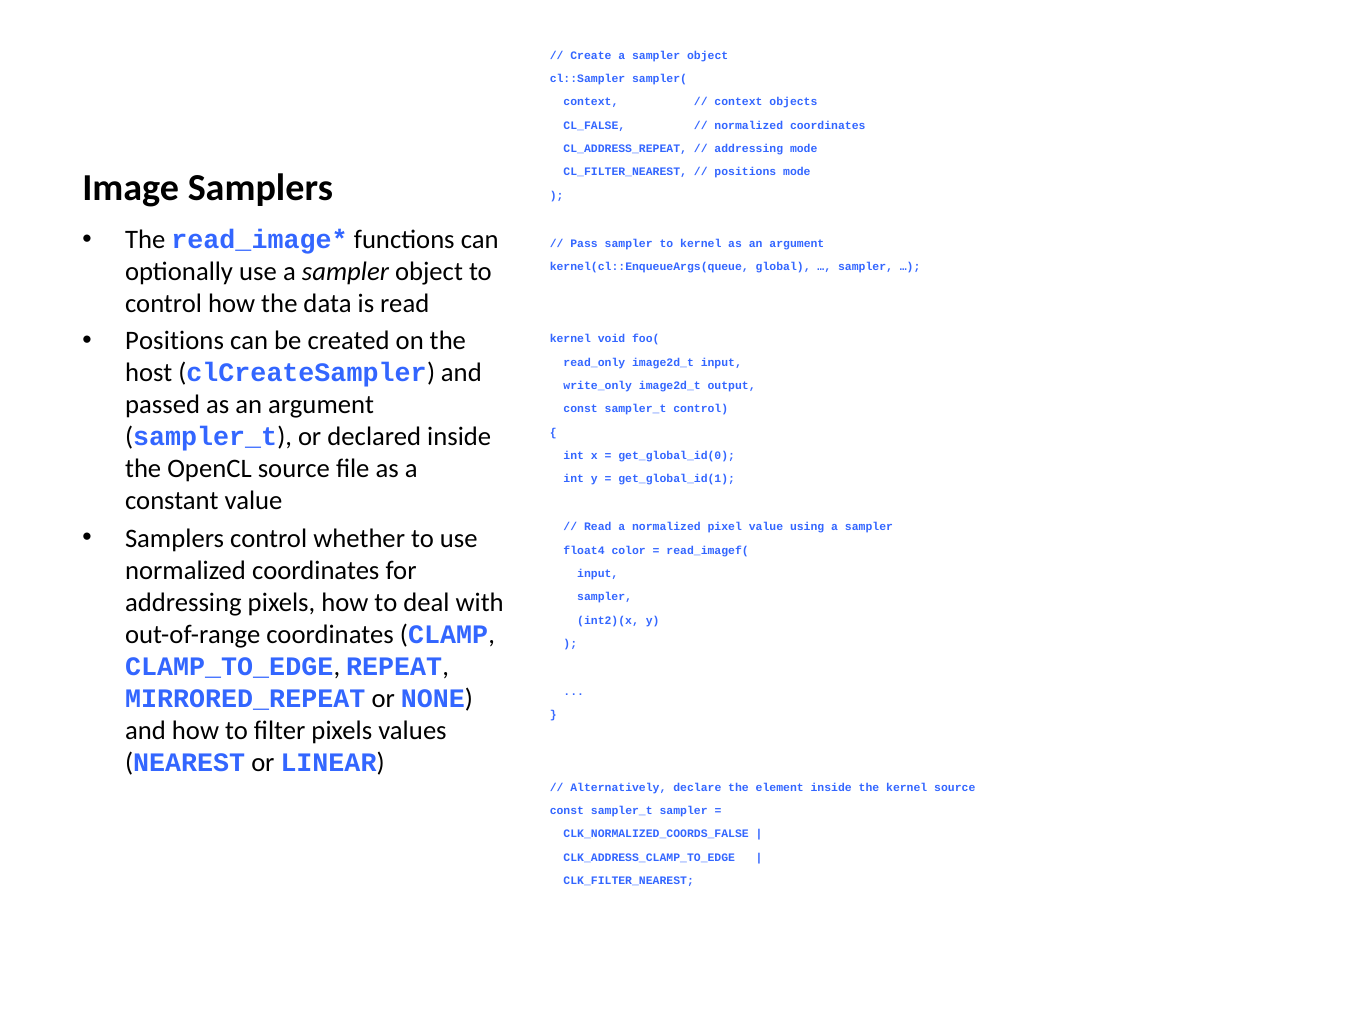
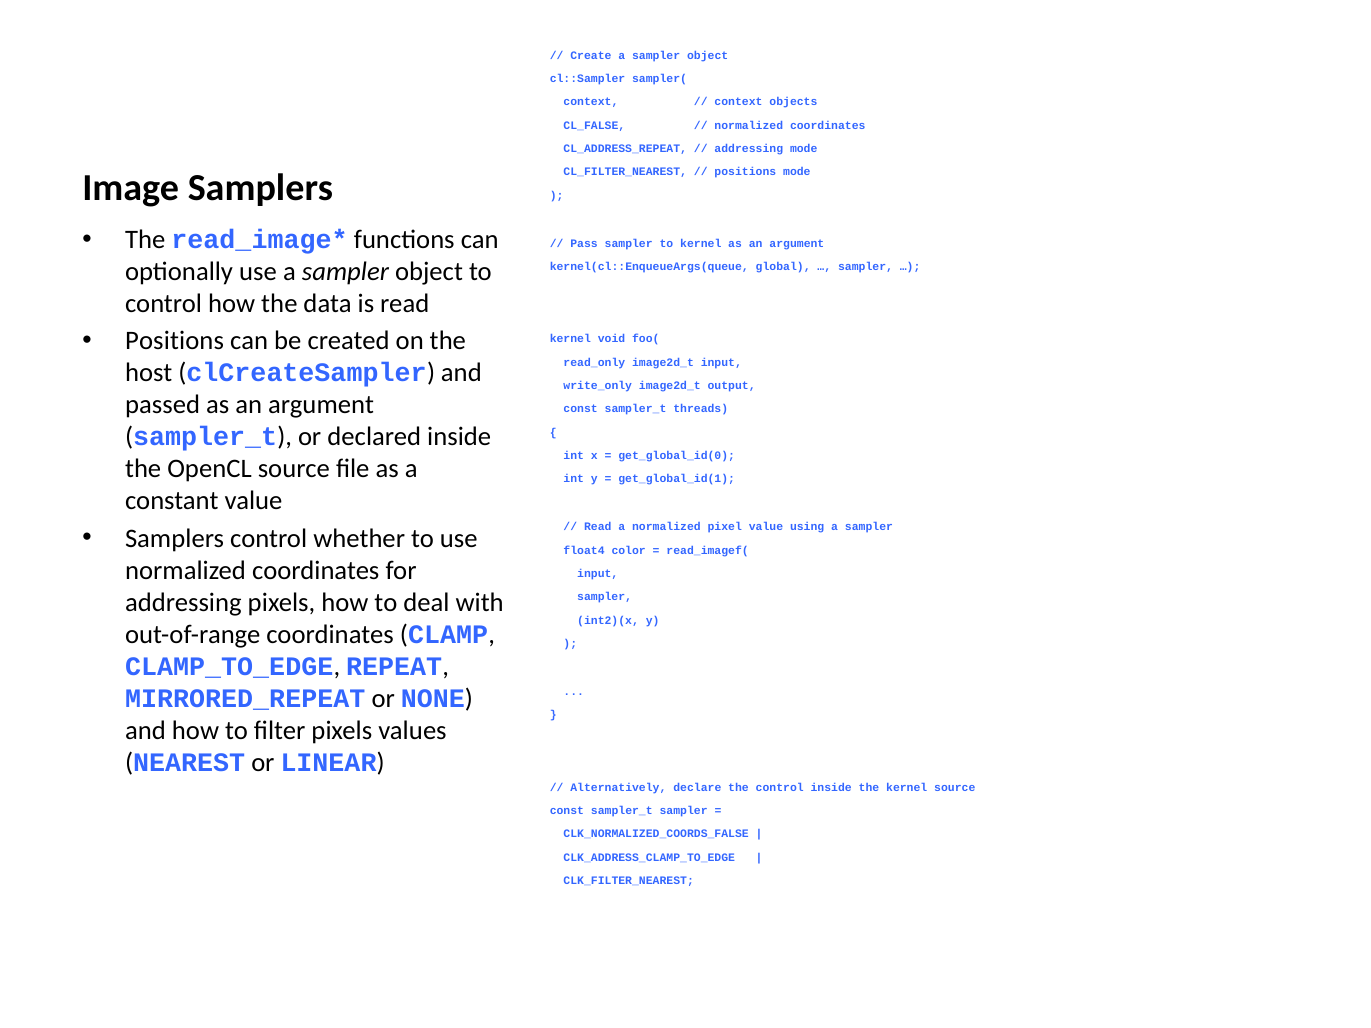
sampler_t control: control -> threads
the element: element -> control
